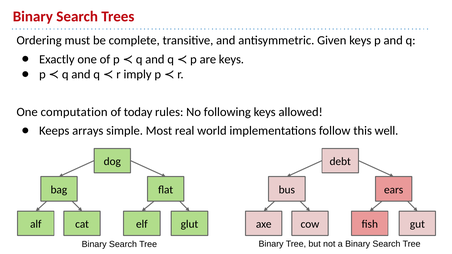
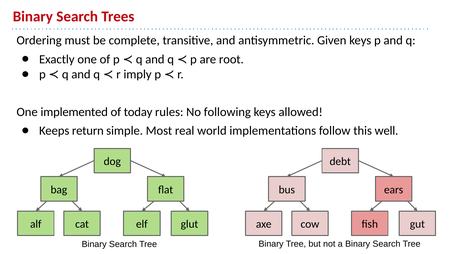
are keys: keys -> root
computation: computation -> implemented
arrays: arrays -> return
